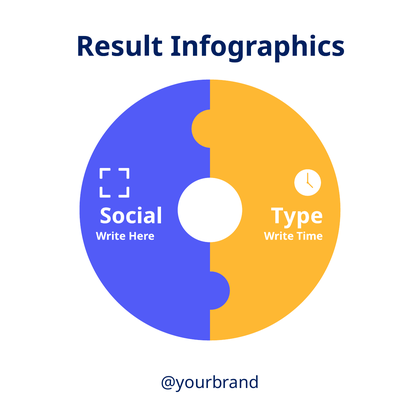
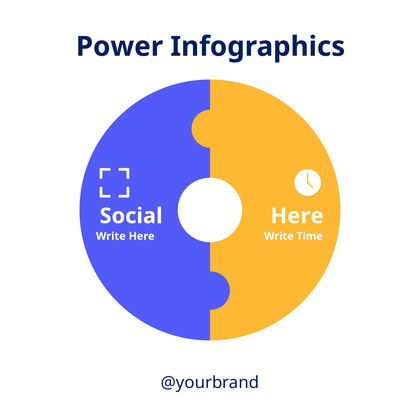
Result: Result -> Power
Type at (297, 216): Type -> Here
